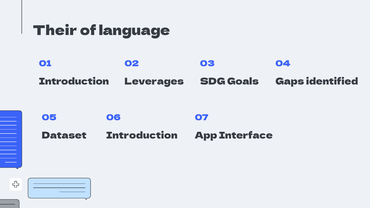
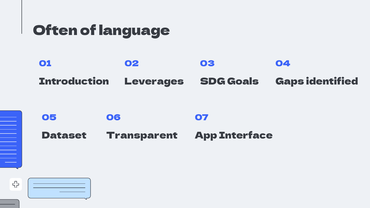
Their: Their -> Often
Dataset Introduction: Introduction -> Transparent
